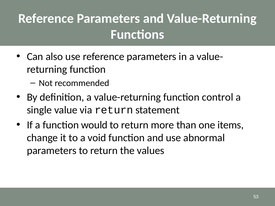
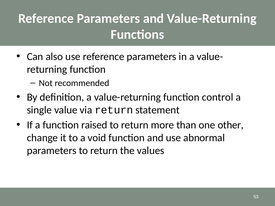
would: would -> raised
items: items -> other
